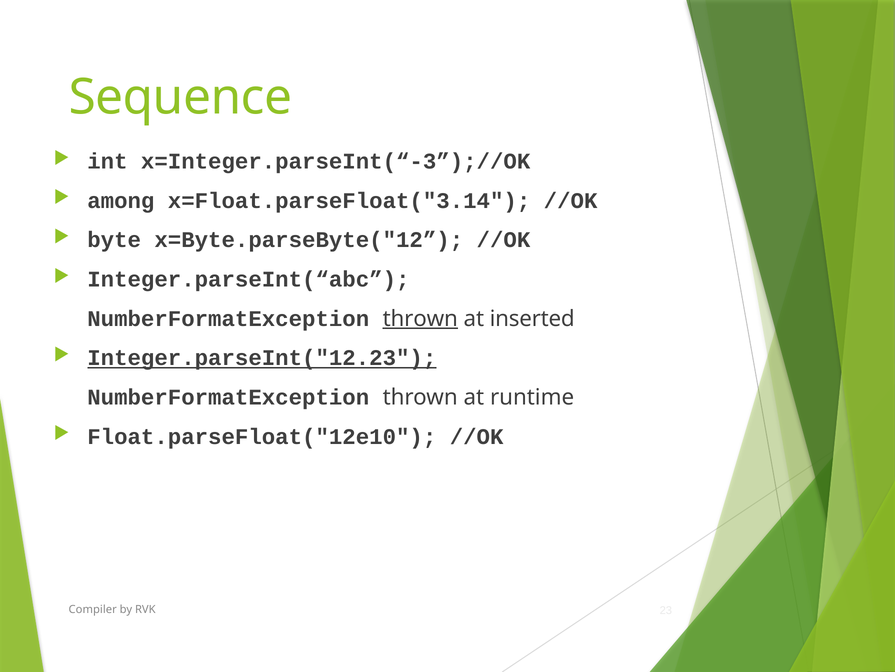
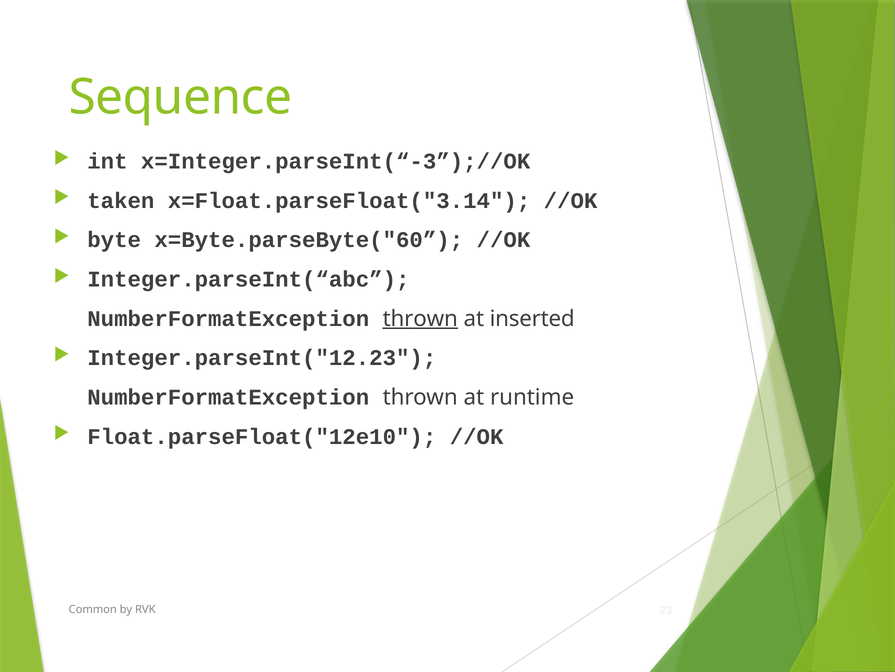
among: among -> taken
x=Byte.parseByte("12: x=Byte.parseByte("12 -> x=Byte.parseByte("60
Integer.parseInt("12.23 underline: present -> none
Compiler: Compiler -> Common
